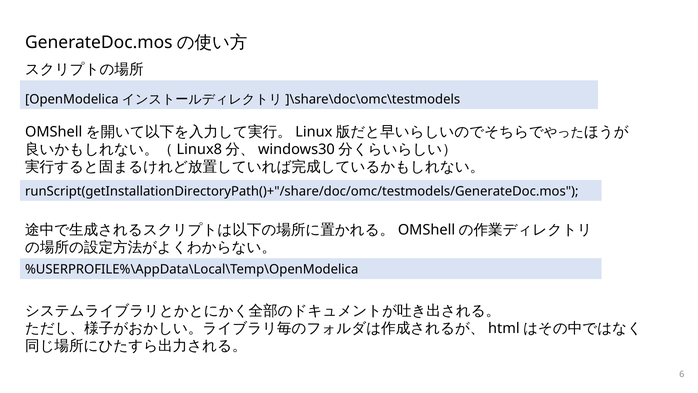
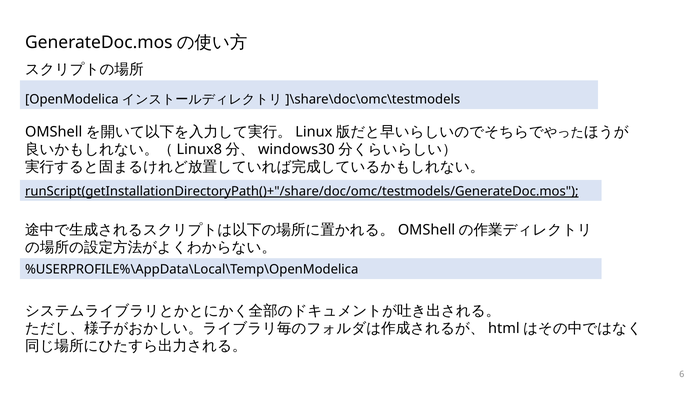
runScript(getInstallationDirectoryPath()+"/share/doc/omc/testmodels/GenerateDoc.mos underline: none -> present
